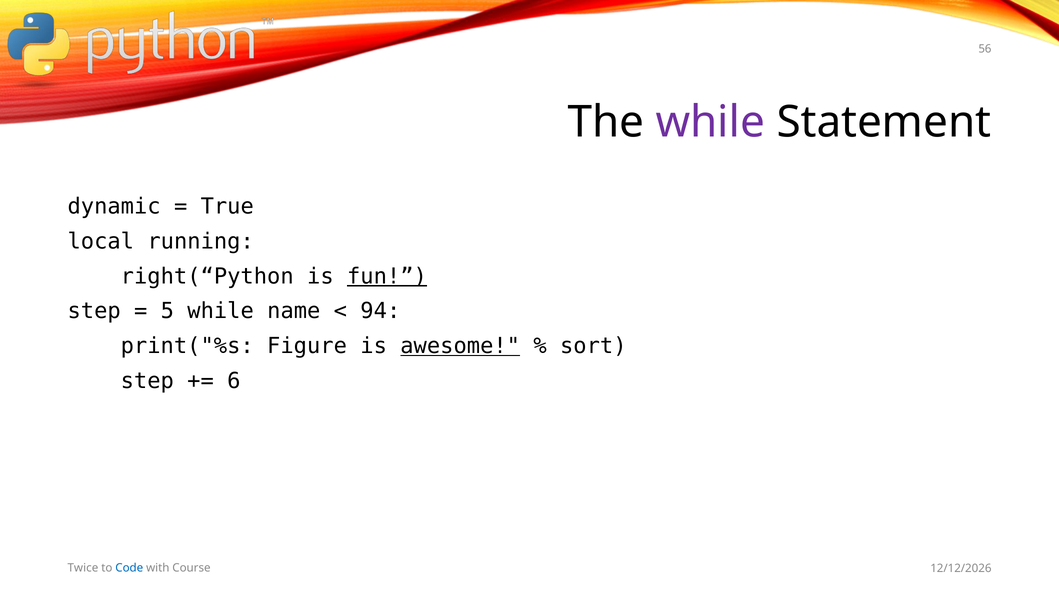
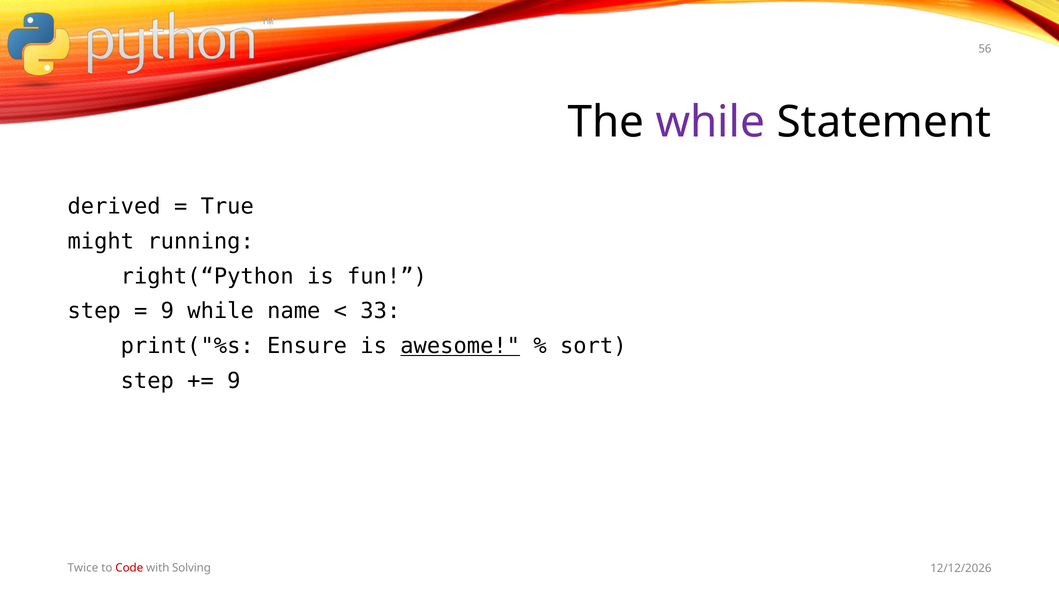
dynamic: dynamic -> derived
local: local -> might
fun underline: present -> none
5 at (167, 311): 5 -> 9
94: 94 -> 33
Figure: Figure -> Ensure
6 at (234, 381): 6 -> 9
Code colour: blue -> red
Course: Course -> Solving
